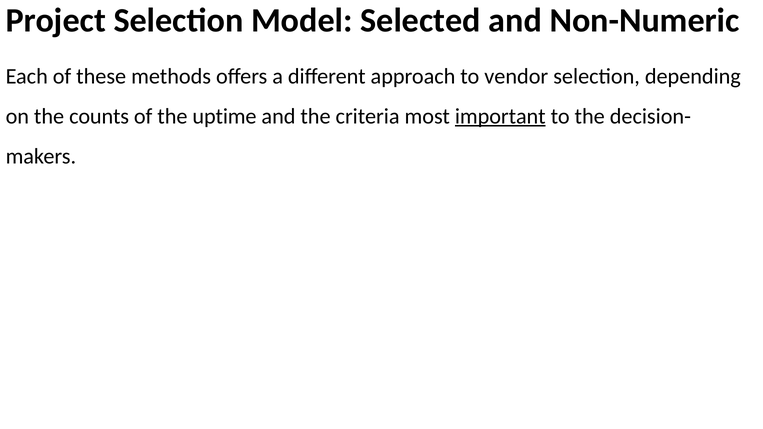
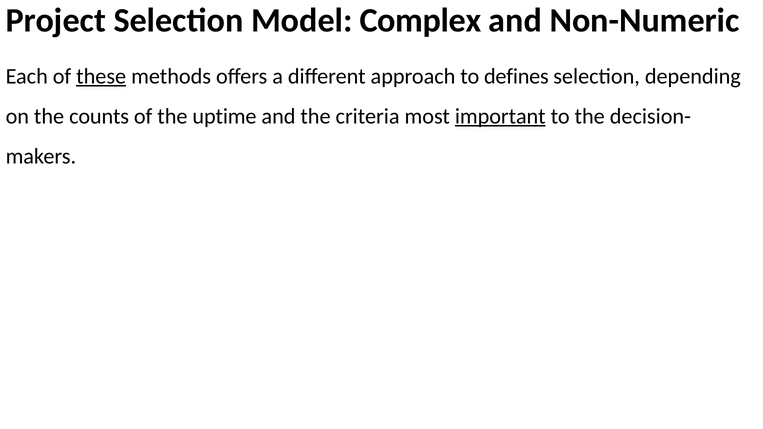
Selected: Selected -> Complex
these underline: none -> present
vendor: vendor -> defines
